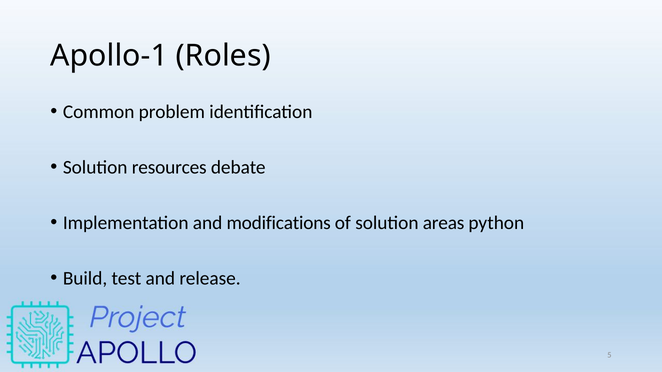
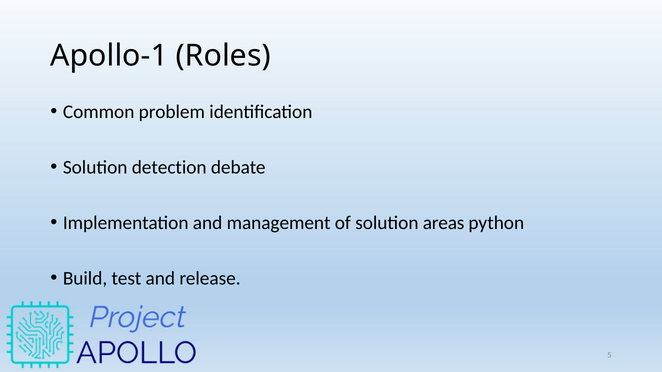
resources: resources -> detection
modifications: modifications -> management
